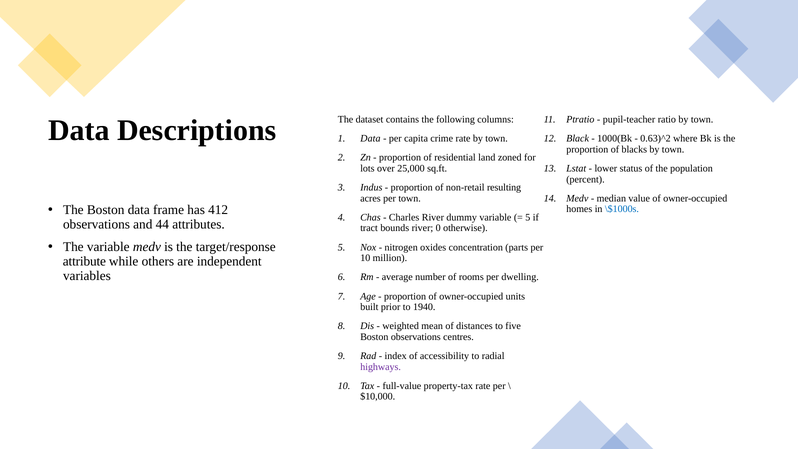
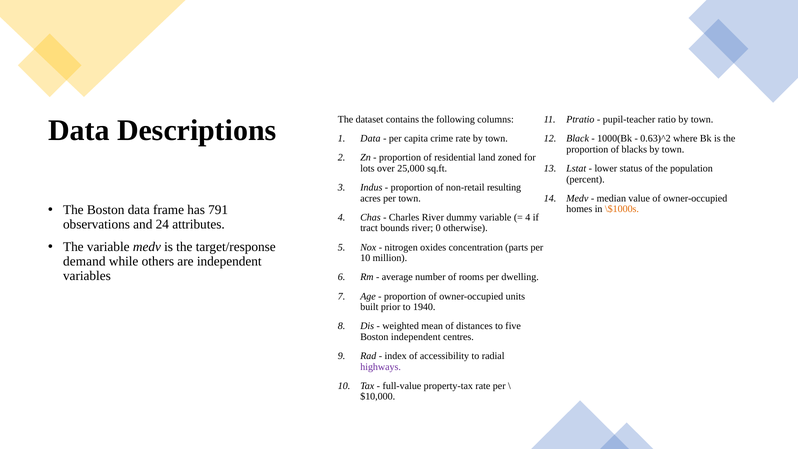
412: 412 -> 791
\$1000s colour: blue -> orange
5 at (528, 217): 5 -> 4
44: 44 -> 24
attribute: attribute -> demand
Boston observations: observations -> independent
